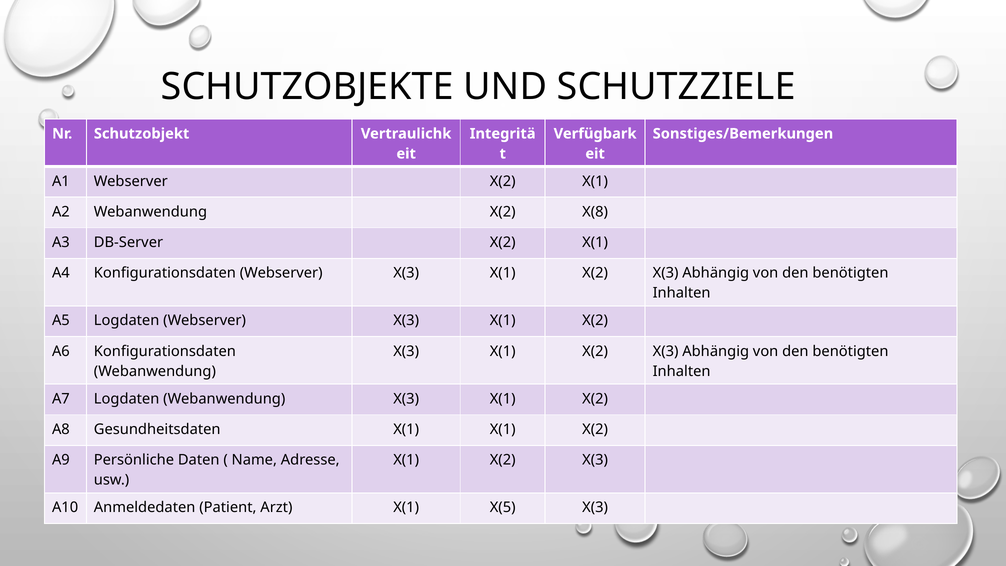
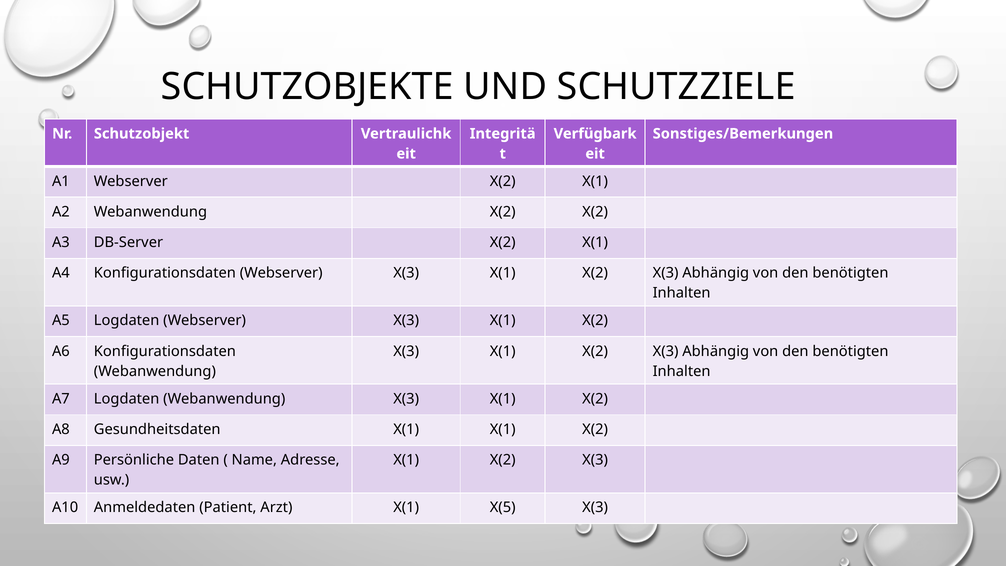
X(2 X(8: X(8 -> X(2
